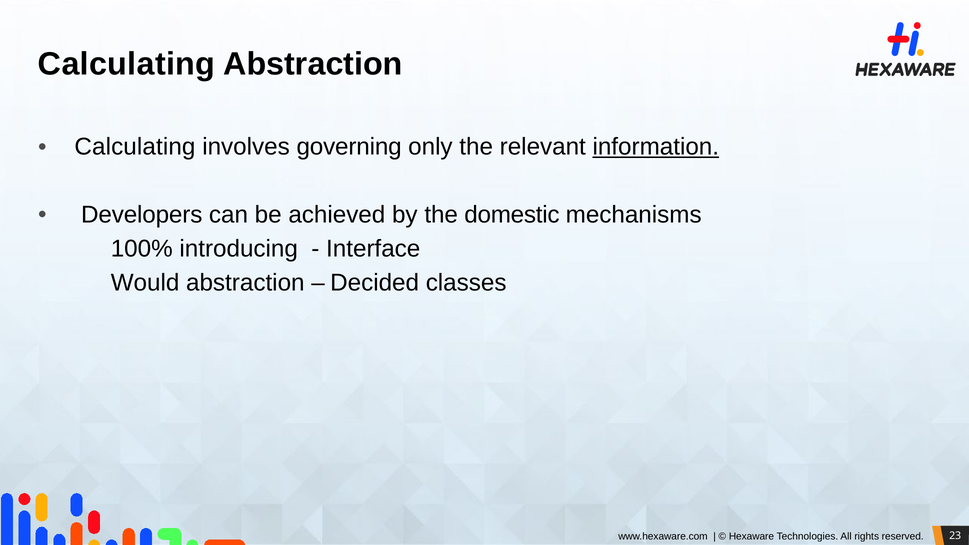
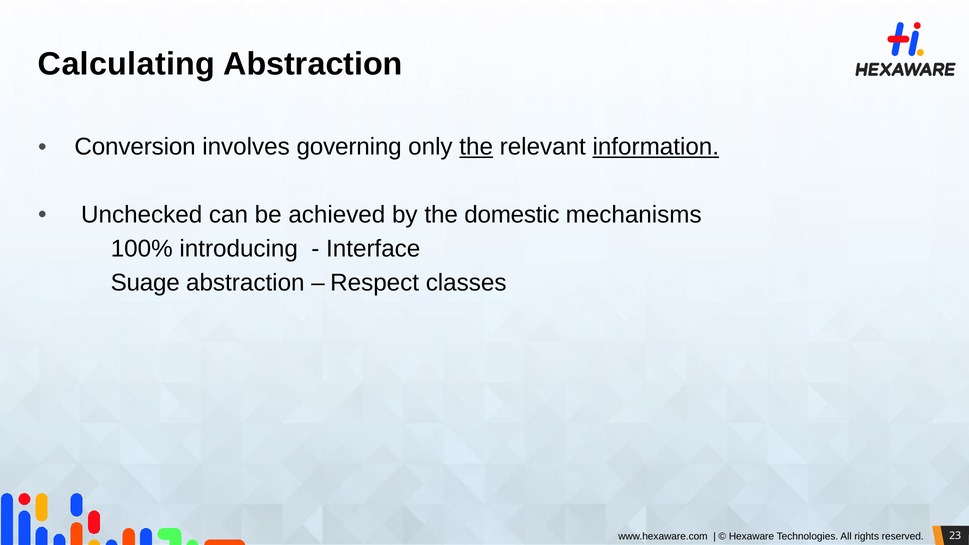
Calculating at (135, 147): Calculating -> Conversion
the at (476, 147) underline: none -> present
Developers: Developers -> Unchecked
Would: Would -> Suage
Decided: Decided -> Respect
